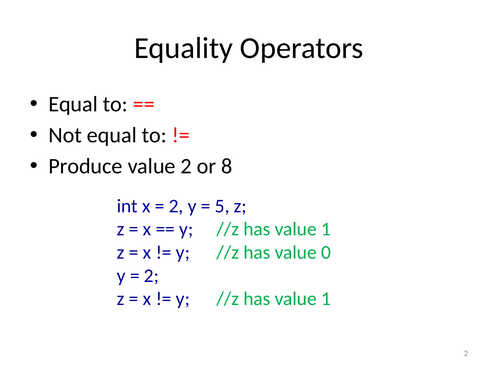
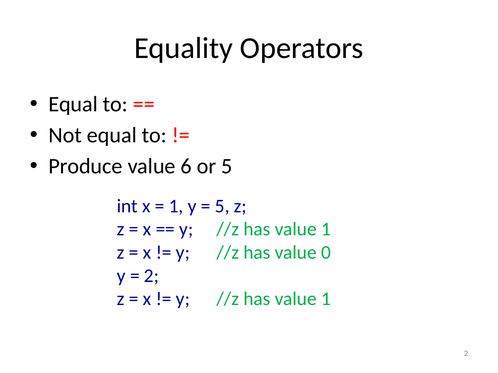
value 2: 2 -> 6
or 8: 8 -> 5
2 at (176, 206): 2 -> 1
